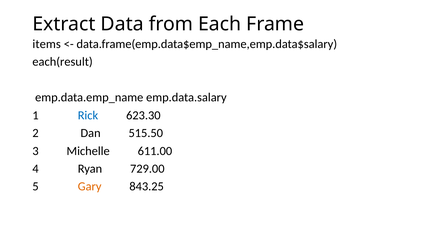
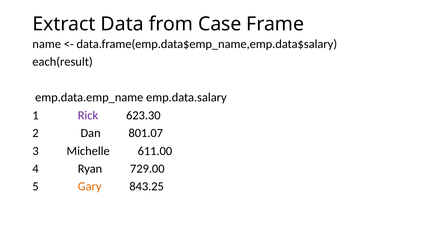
Each: Each -> Case
items: items -> name
Rick colour: blue -> purple
515.50: 515.50 -> 801.07
